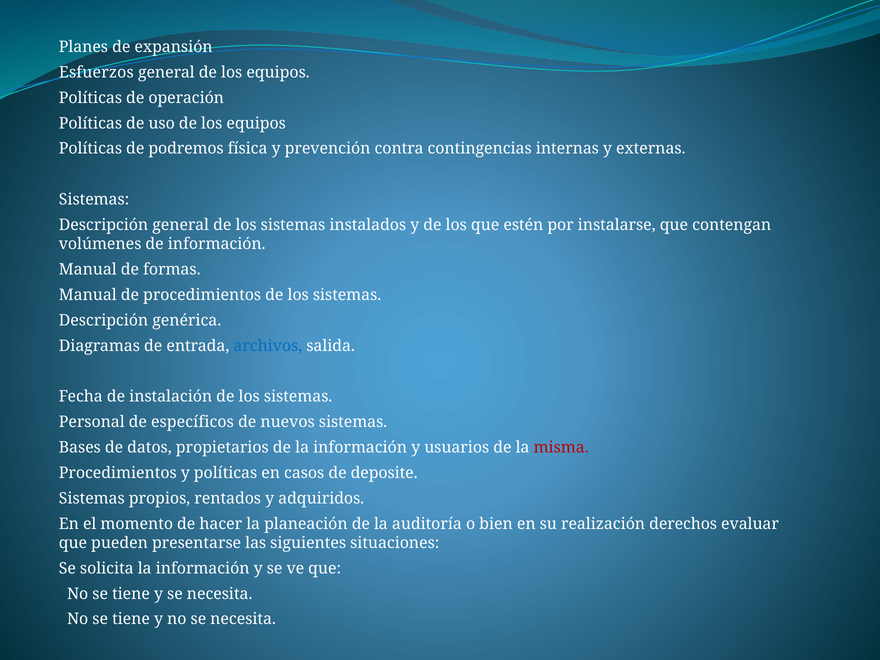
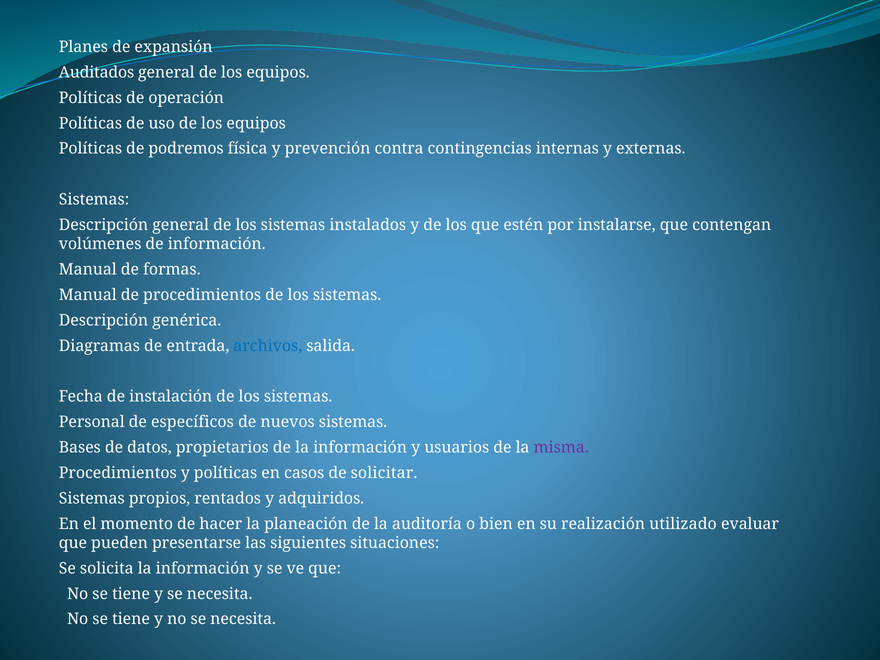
Esfuerzos: Esfuerzos -> Auditados
misma colour: red -> purple
deposite: deposite -> solicitar
derechos: derechos -> utilizado
